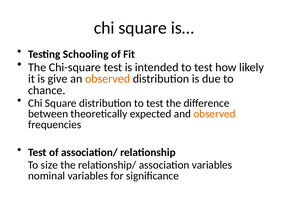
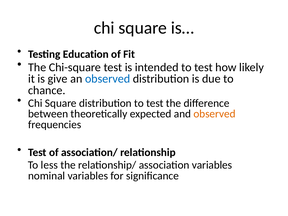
Schooling: Schooling -> Education
observed at (108, 79) colour: orange -> blue
size: size -> less
